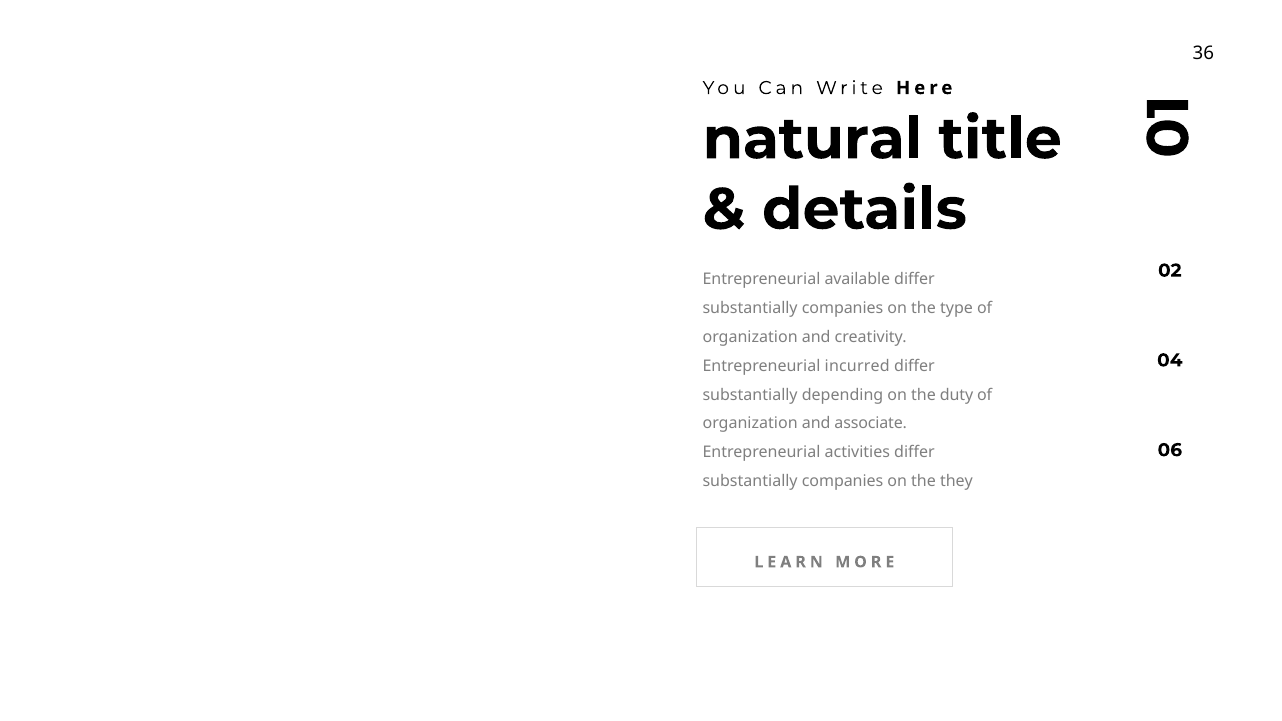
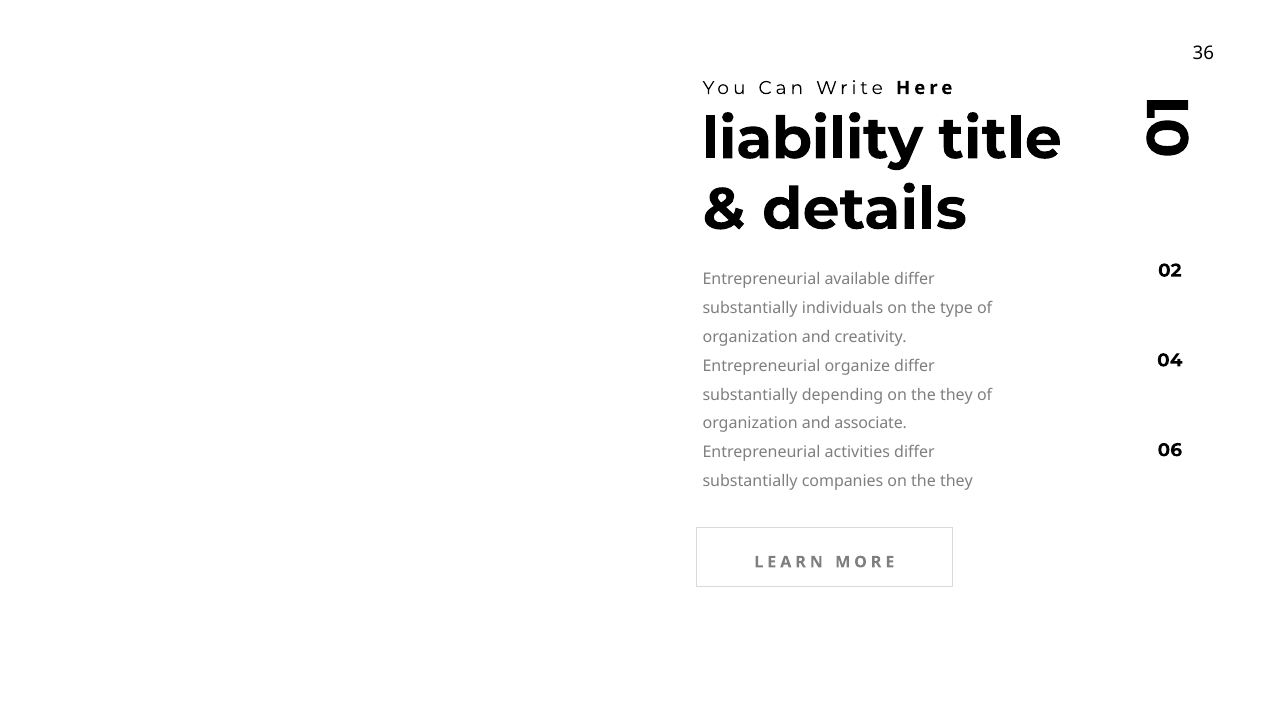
natural: natural -> liability
companies at (843, 308): companies -> individuals
incurred: incurred -> organize
depending on the duty: duty -> they
